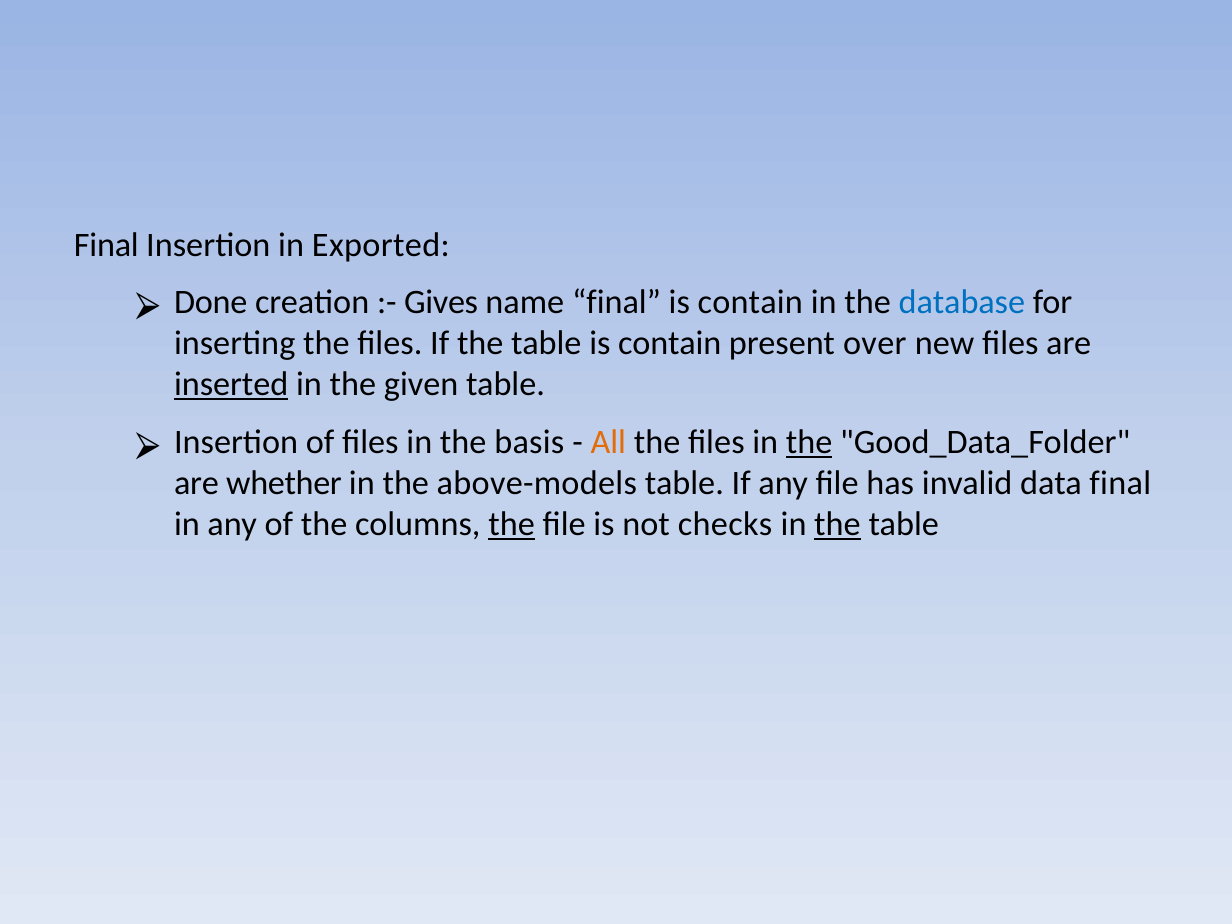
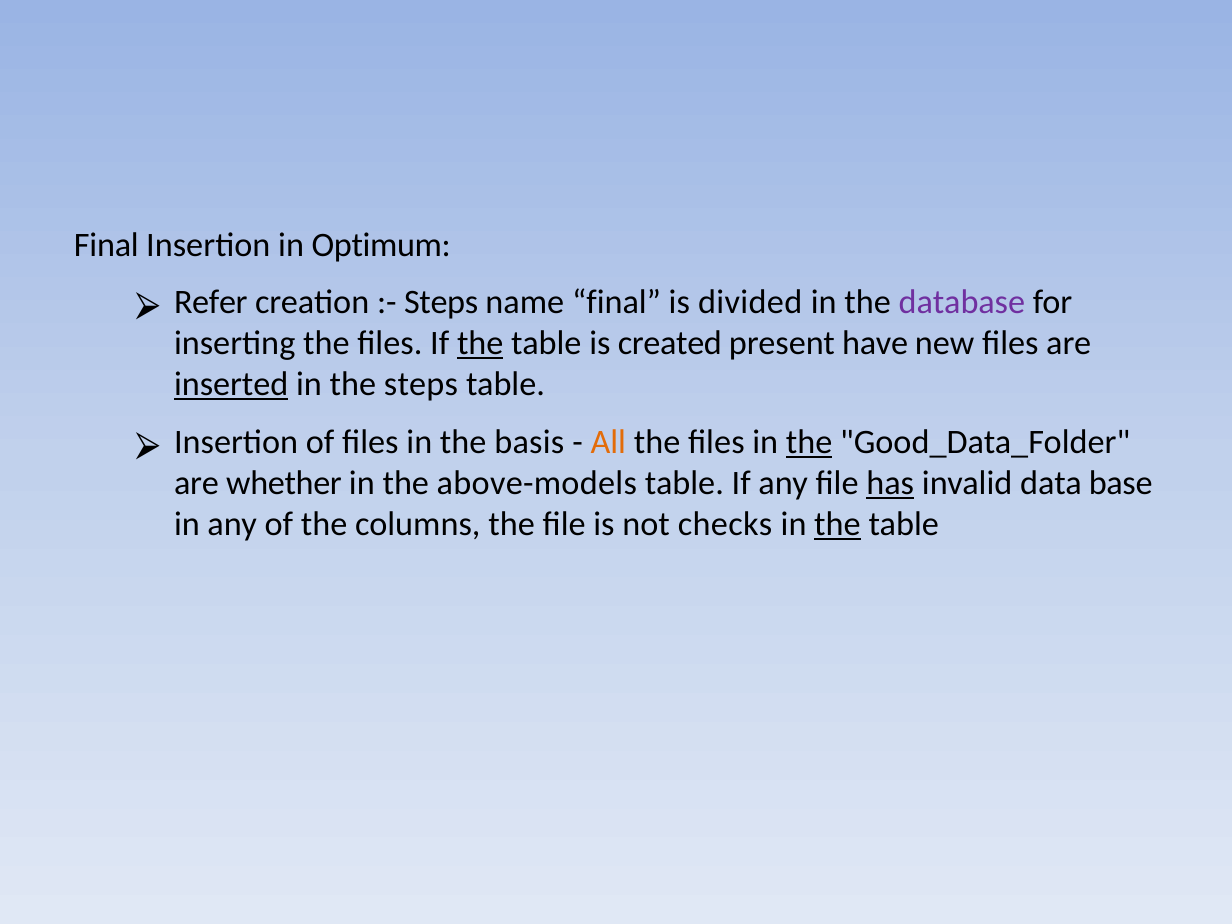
Exported: Exported -> Optimum
Done: Done -> Refer
Gives at (441, 302): Gives -> Steps
contain at (750, 302): contain -> divided
database colour: blue -> purple
the at (480, 343) underline: none -> present
table is contain: contain -> created
over: over -> have
the given: given -> steps
has underline: none -> present
data final: final -> base
the at (512, 524) underline: present -> none
